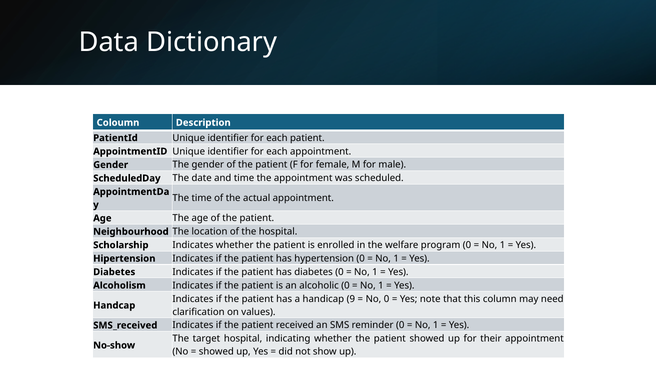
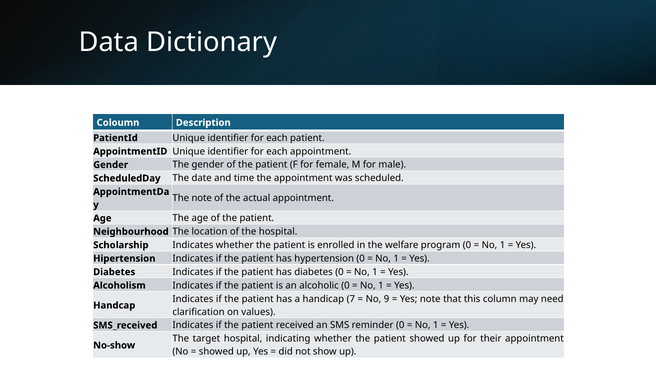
The time: time -> note
9: 9 -> 7
No 0: 0 -> 9
